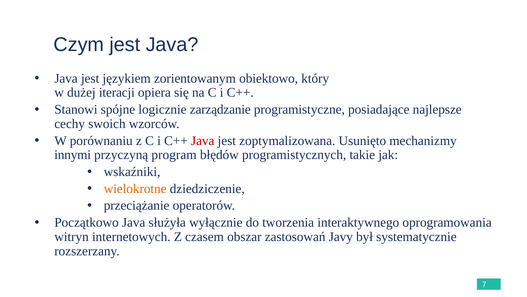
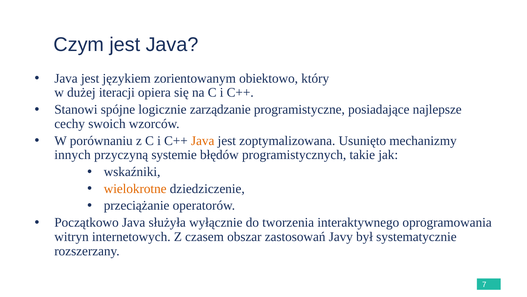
Java at (203, 140) colour: red -> orange
innymi: innymi -> innych
program: program -> systemie
